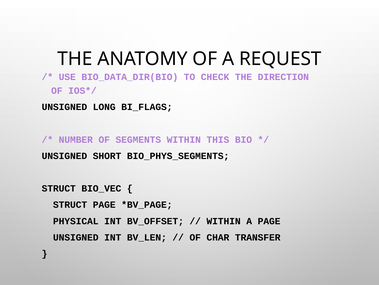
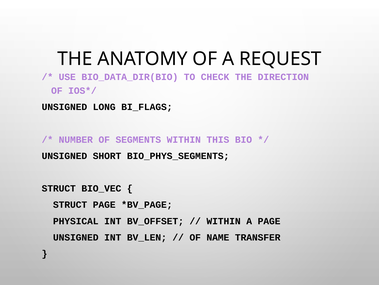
CHAR: CHAR -> NAME
